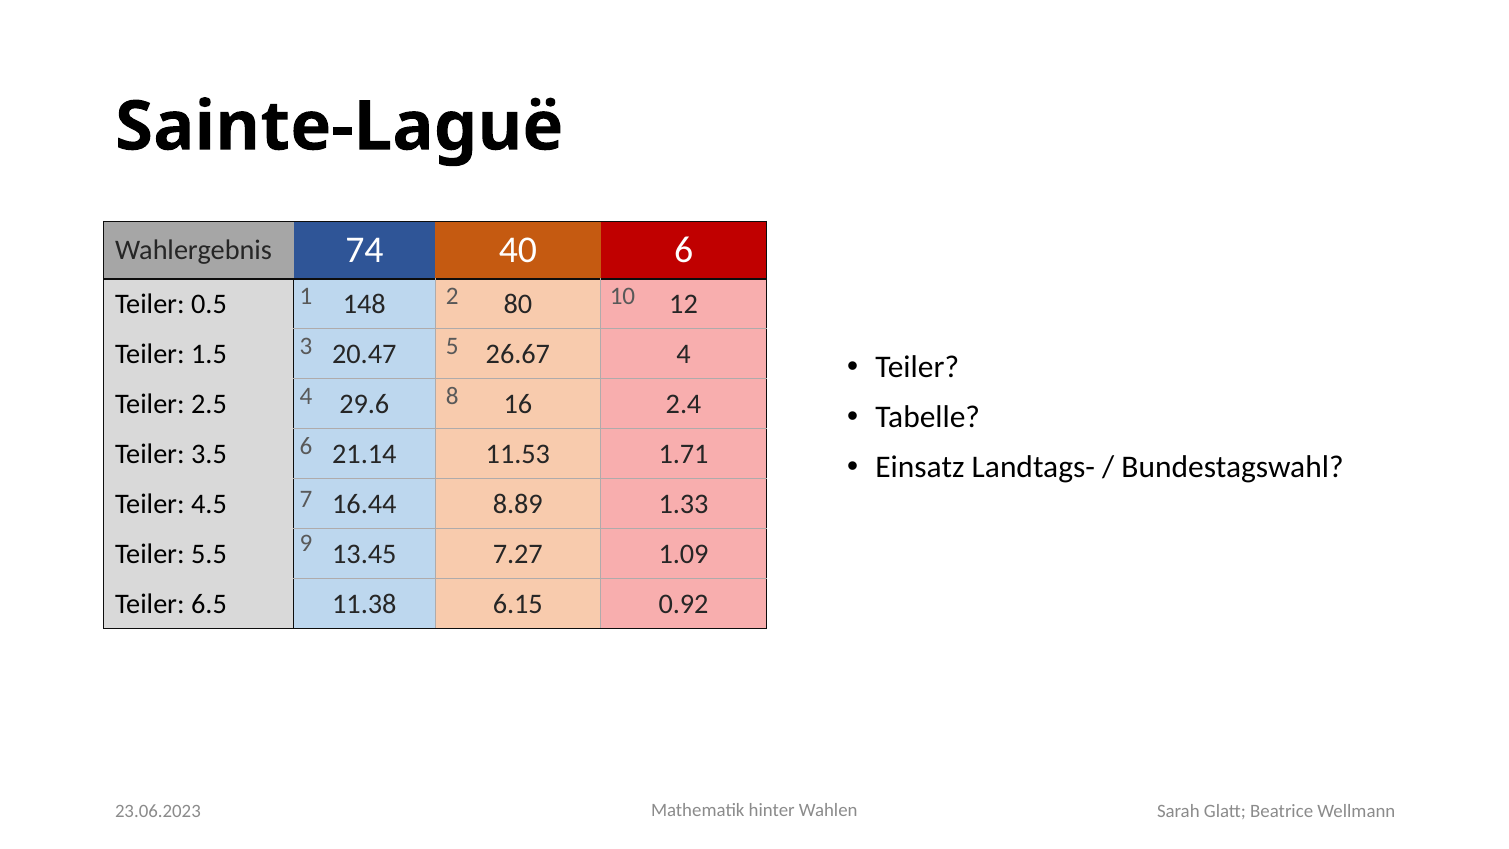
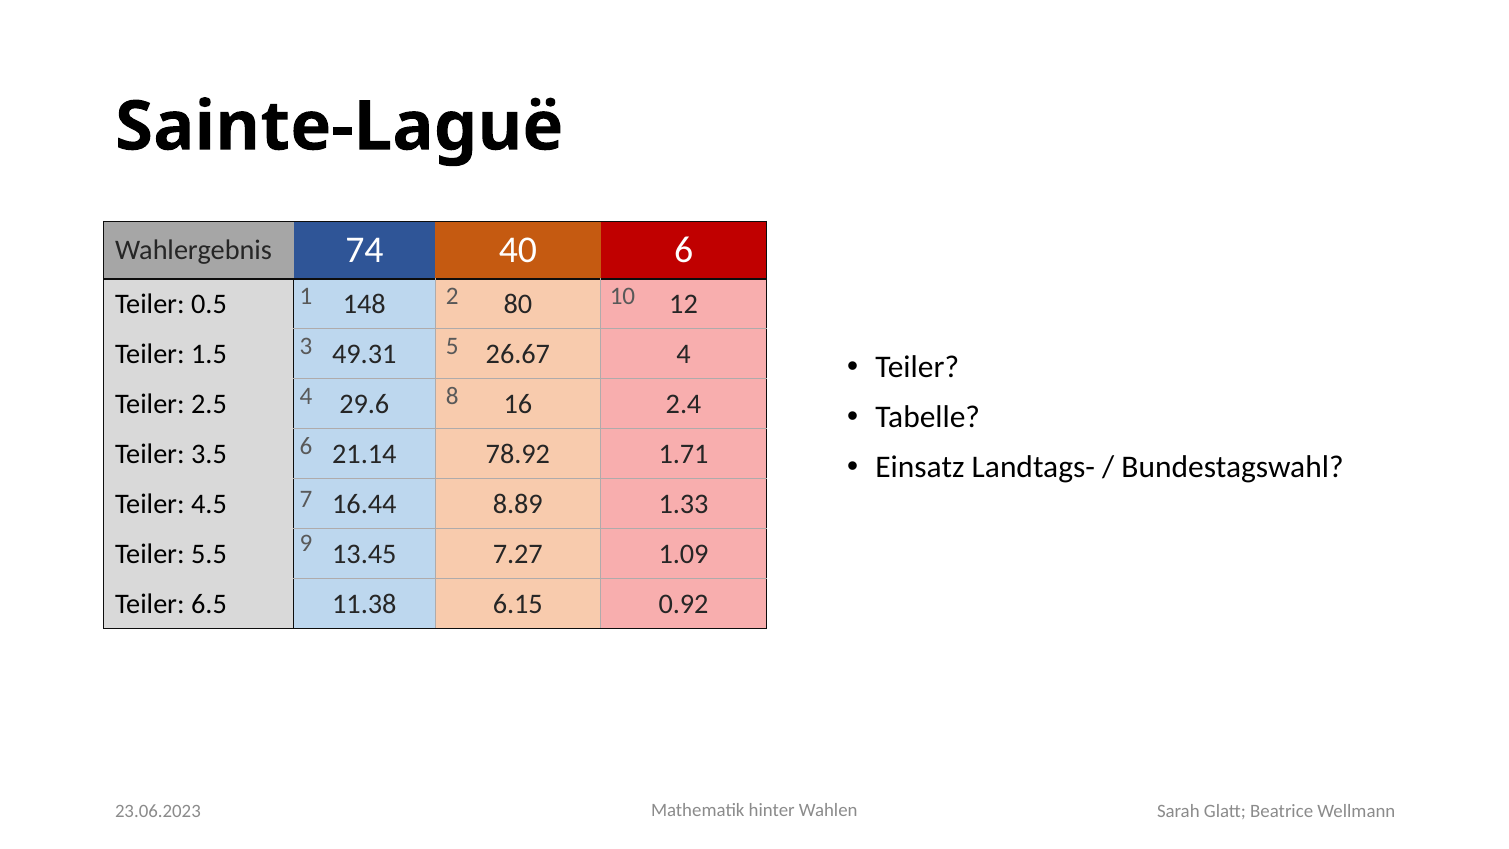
20.47: 20.47 -> 49.31
11.53: 11.53 -> 78.92
